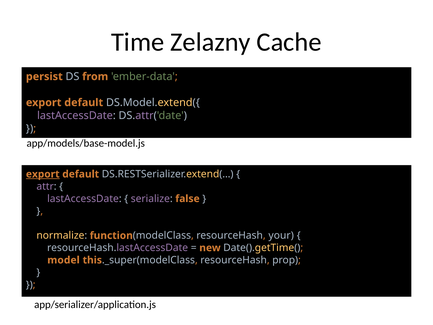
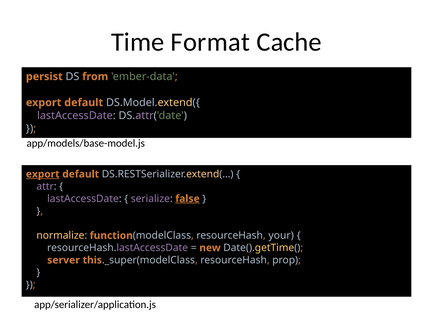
Zelazny: Zelazny -> Format
false underline: none -> present
model: model -> server
